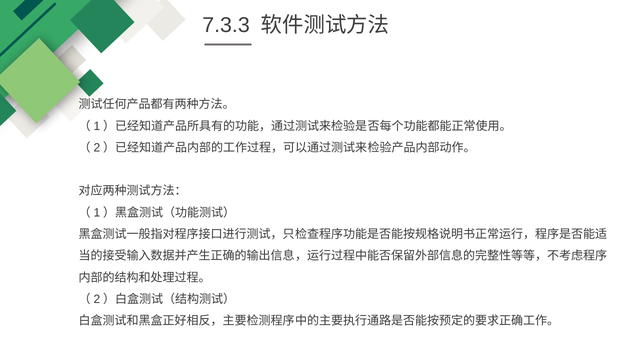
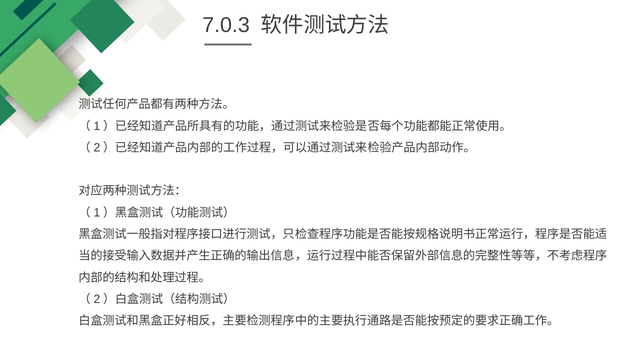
7.3.3: 7.3.3 -> 7.0.3
